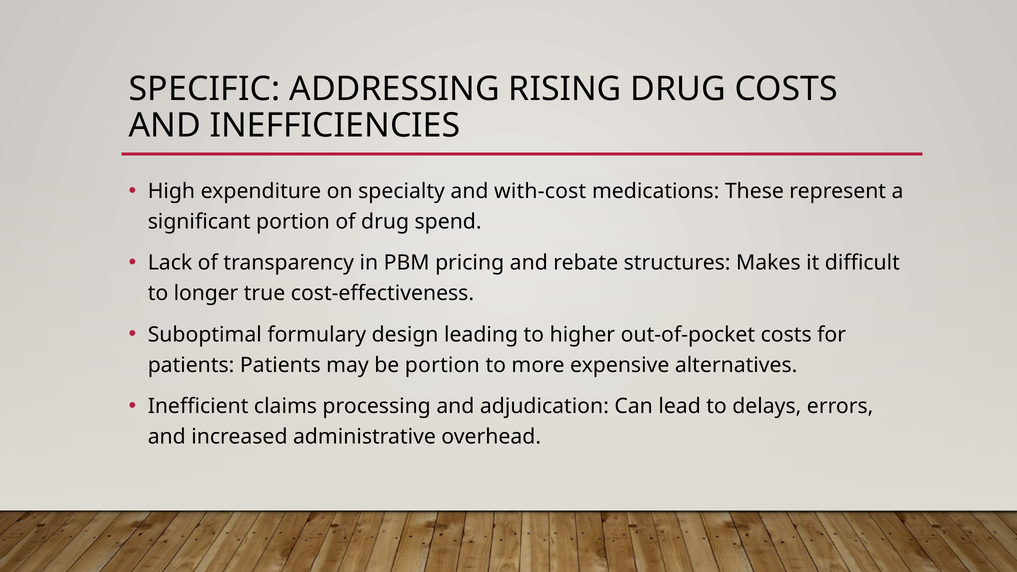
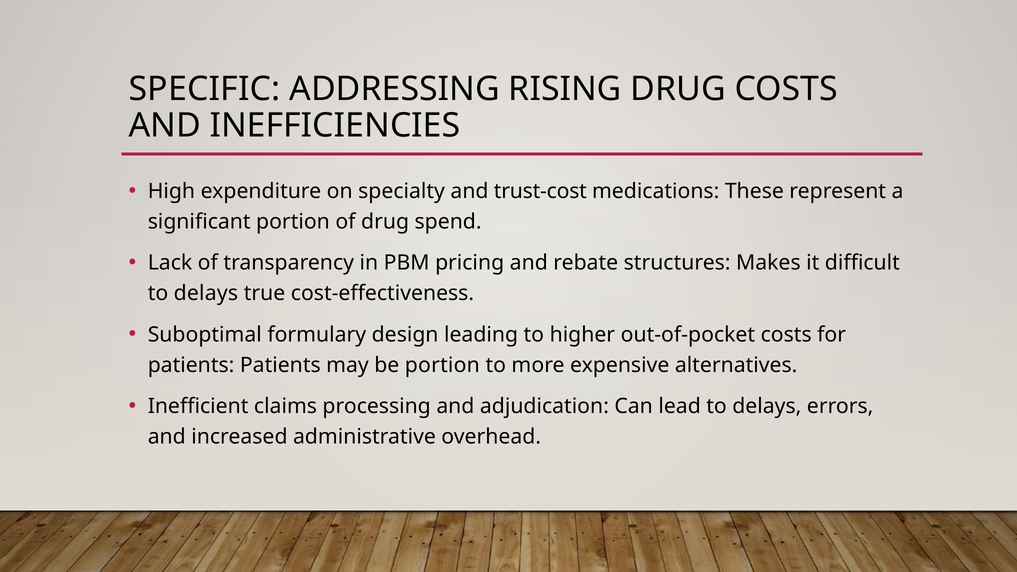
with-cost: with-cost -> trust-cost
longer at (206, 293): longer -> delays
